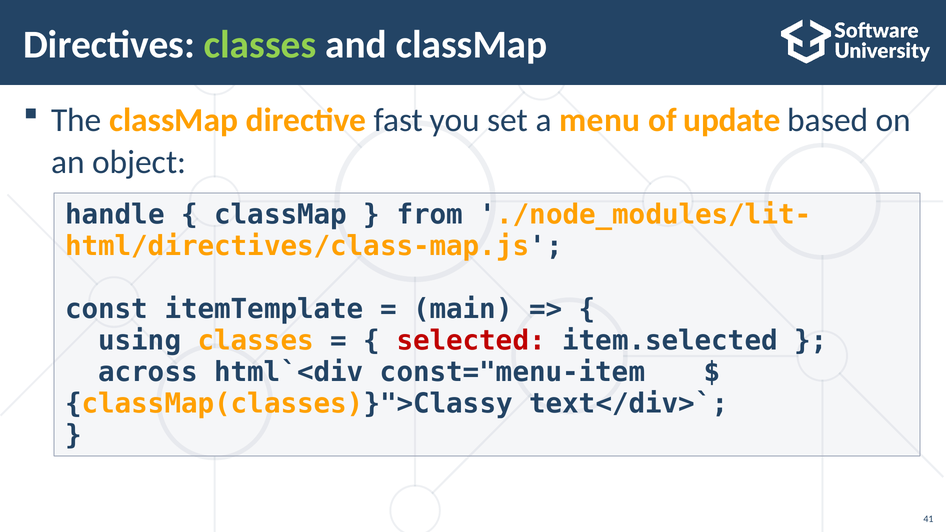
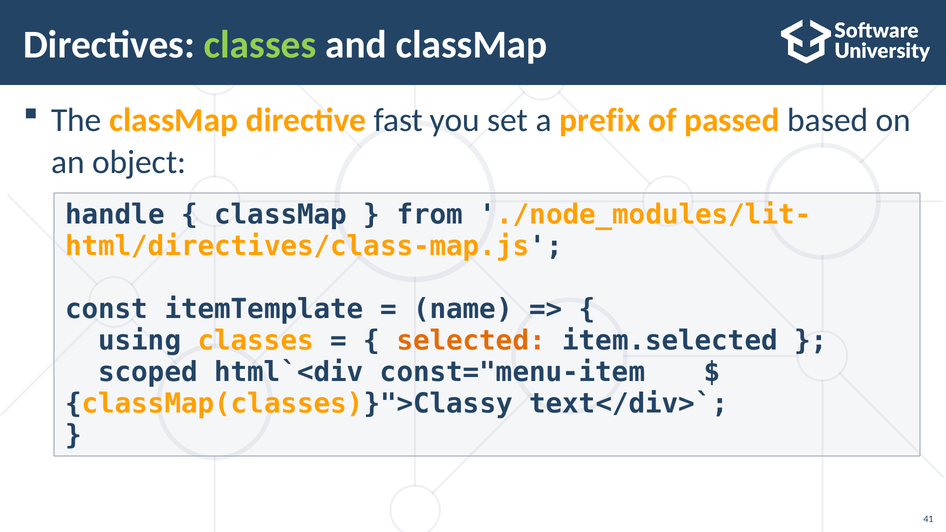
menu: menu -> prefix
update: update -> passed
main: main -> name
selected colour: red -> orange
across: across -> scoped
